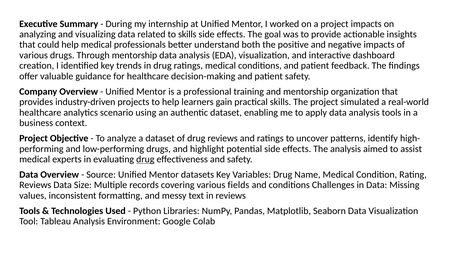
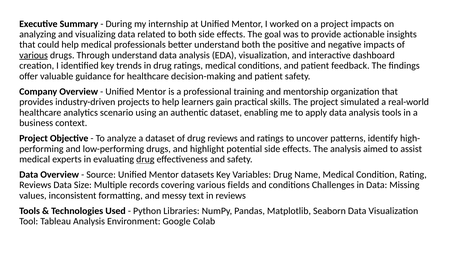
to skills: skills -> both
various at (34, 55) underline: none -> present
Through mentorship: mentorship -> understand
